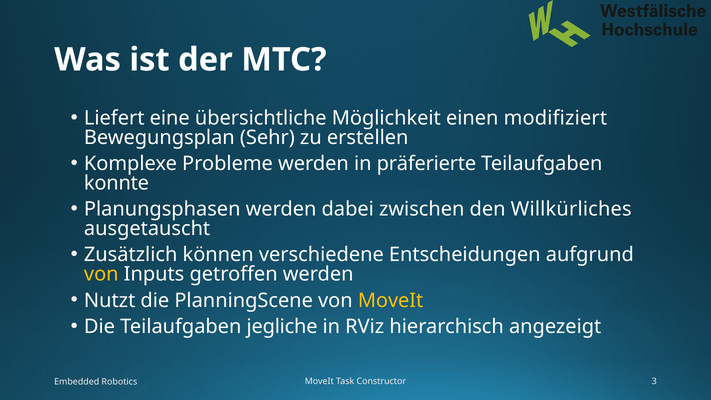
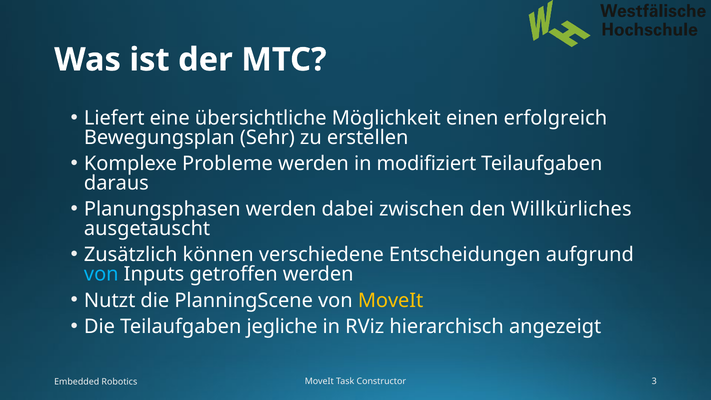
modifiziert: modifiziert -> erfolgreich
präferierte: präferierte -> modifiziert
konnte: konnte -> daraus
von at (101, 274) colour: yellow -> light blue
